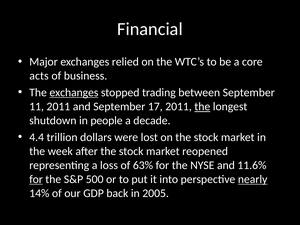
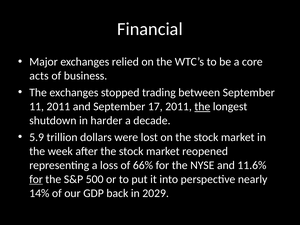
exchanges at (74, 93) underline: present -> none
people: people -> harder
4.4: 4.4 -> 5.9
63%: 63% -> 66%
nearly underline: present -> none
2005: 2005 -> 2029
